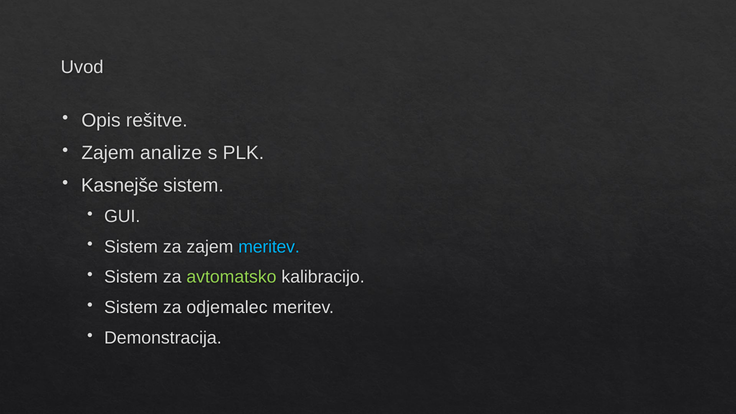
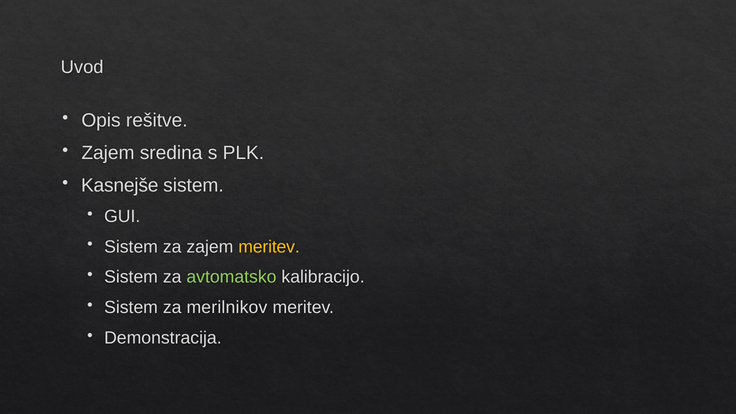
analize: analize -> sredina
meritev at (269, 247) colour: light blue -> yellow
odjemalec: odjemalec -> merilnikov
